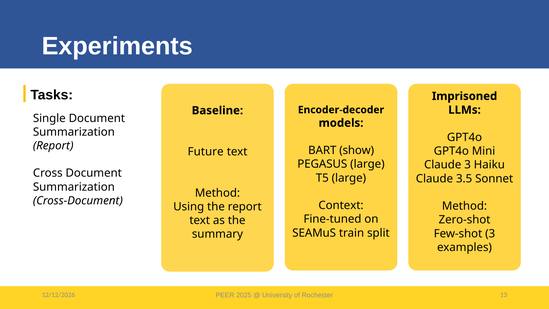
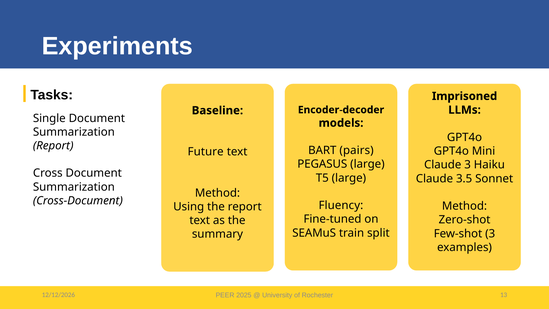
show: show -> pairs
Context: Context -> Fluency
